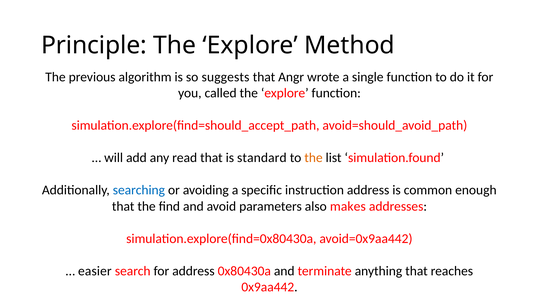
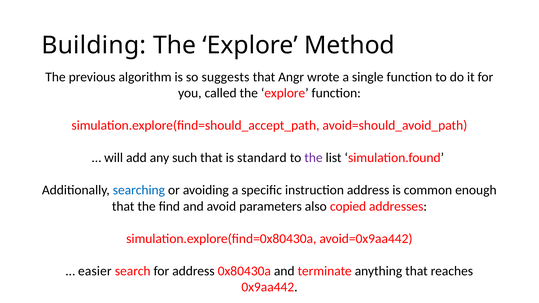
Principle: Principle -> Building
read: read -> such
the at (313, 158) colour: orange -> purple
makes: makes -> copied
